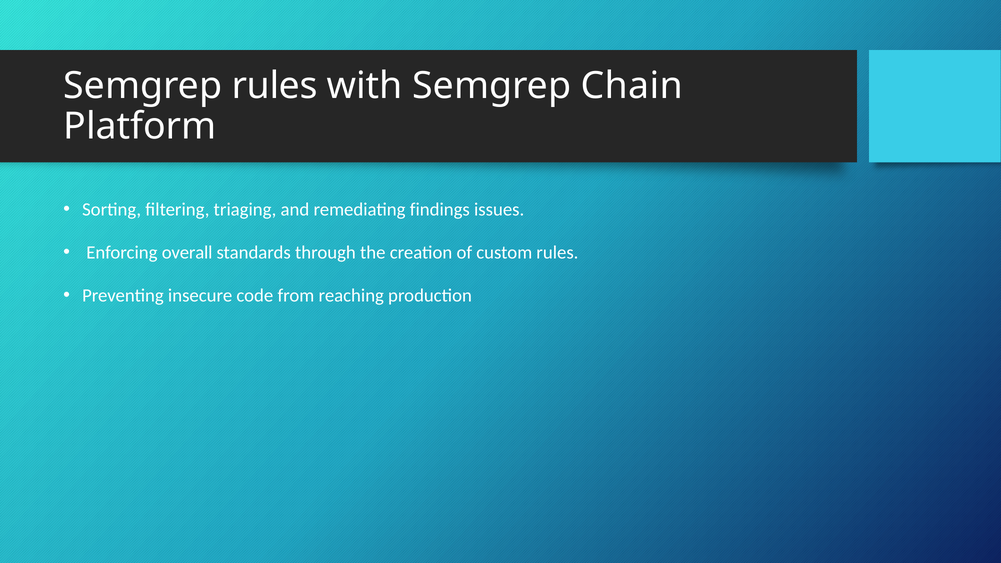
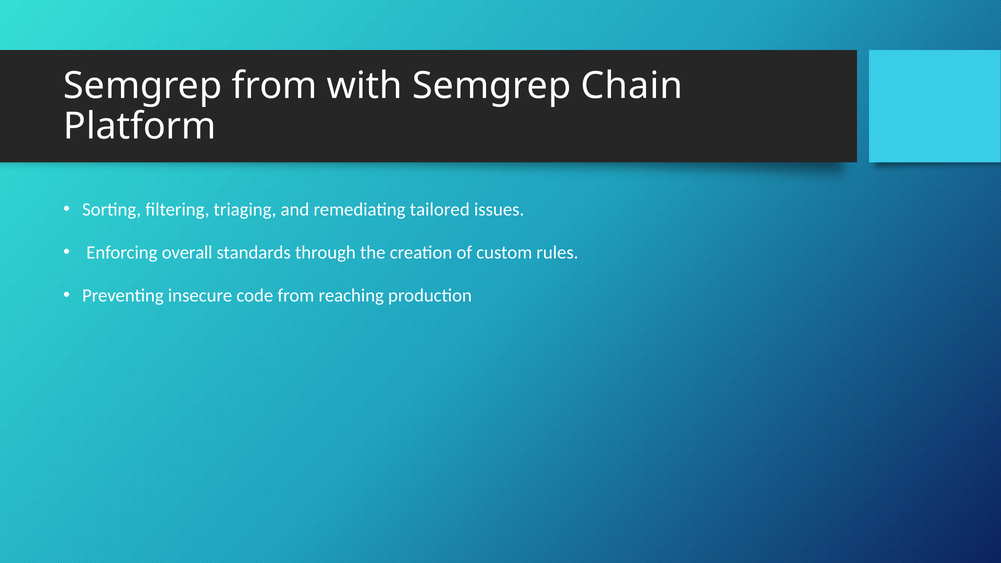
Semgrep rules: rules -> from
findings: findings -> tailored
